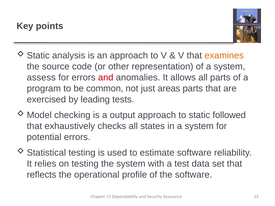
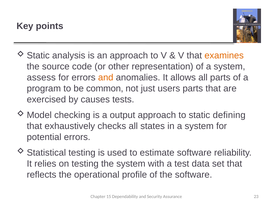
and at (106, 78) colour: red -> orange
areas: areas -> users
leading: leading -> causes
followed: followed -> defining
